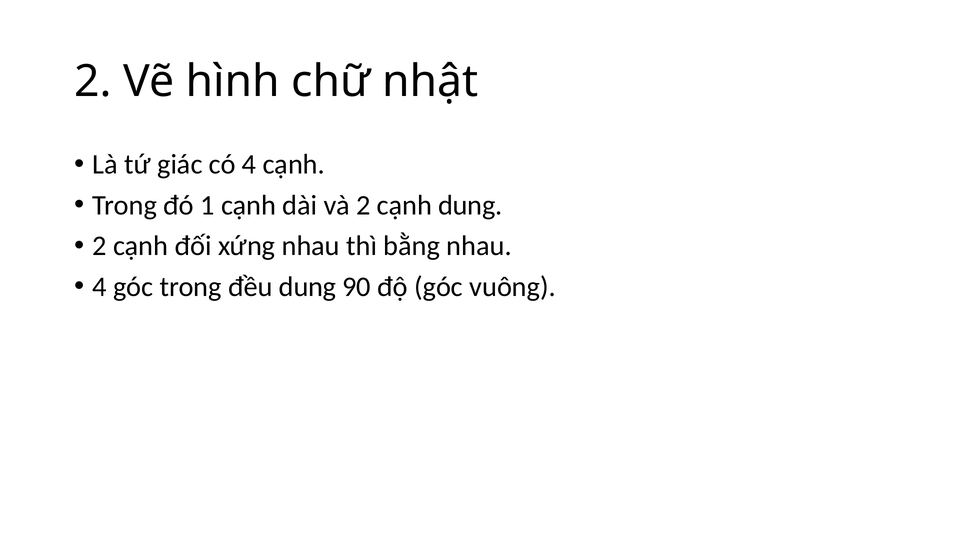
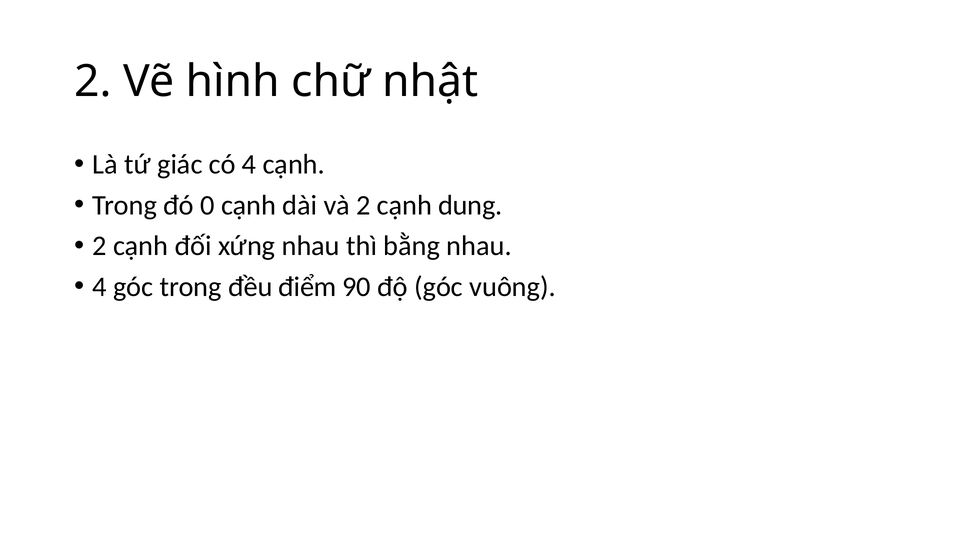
1: 1 -> 0
đều dung: dung -> điểm
